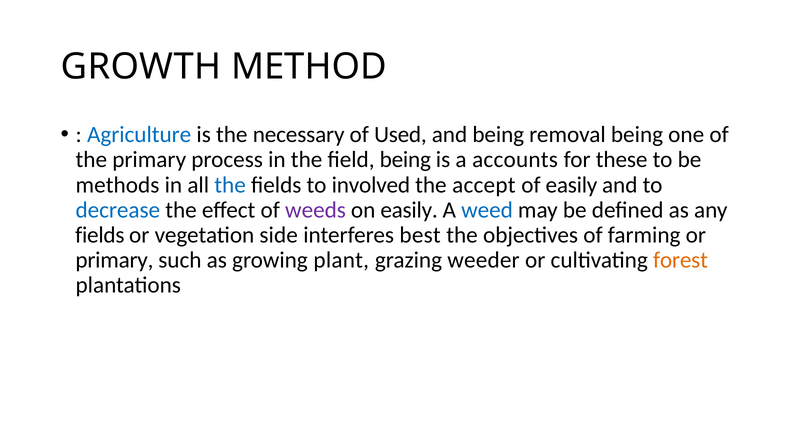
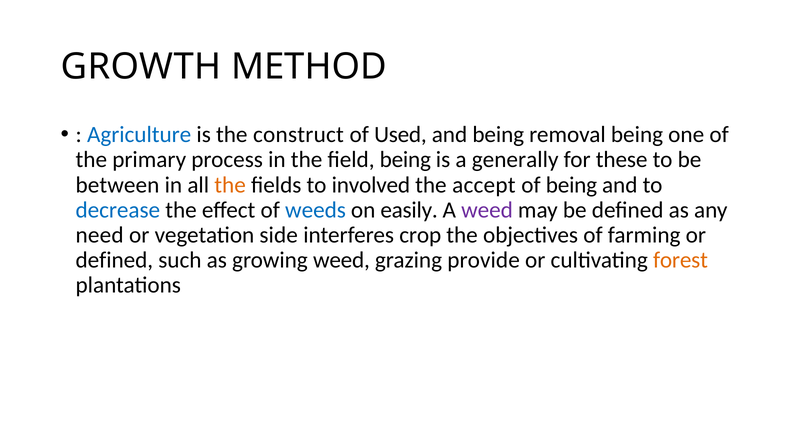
necessary: necessary -> construct
accounts: accounts -> generally
methods: methods -> between
the at (230, 185) colour: blue -> orange
of easily: easily -> being
weeds colour: purple -> blue
weed at (487, 210) colour: blue -> purple
fields at (100, 235): fields -> need
best: best -> crop
primary at (114, 260): primary -> defined
growing plant: plant -> weed
weeder: weeder -> provide
